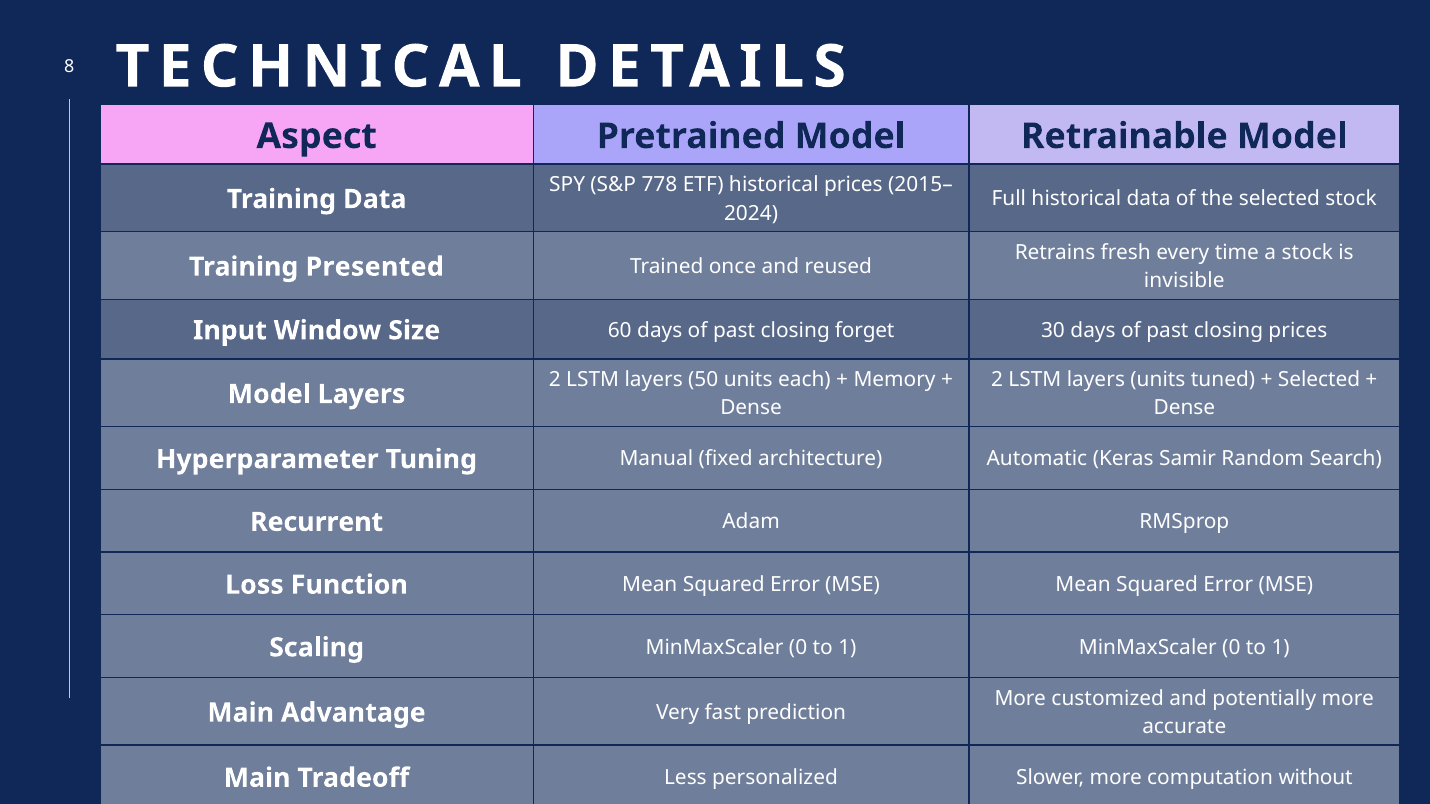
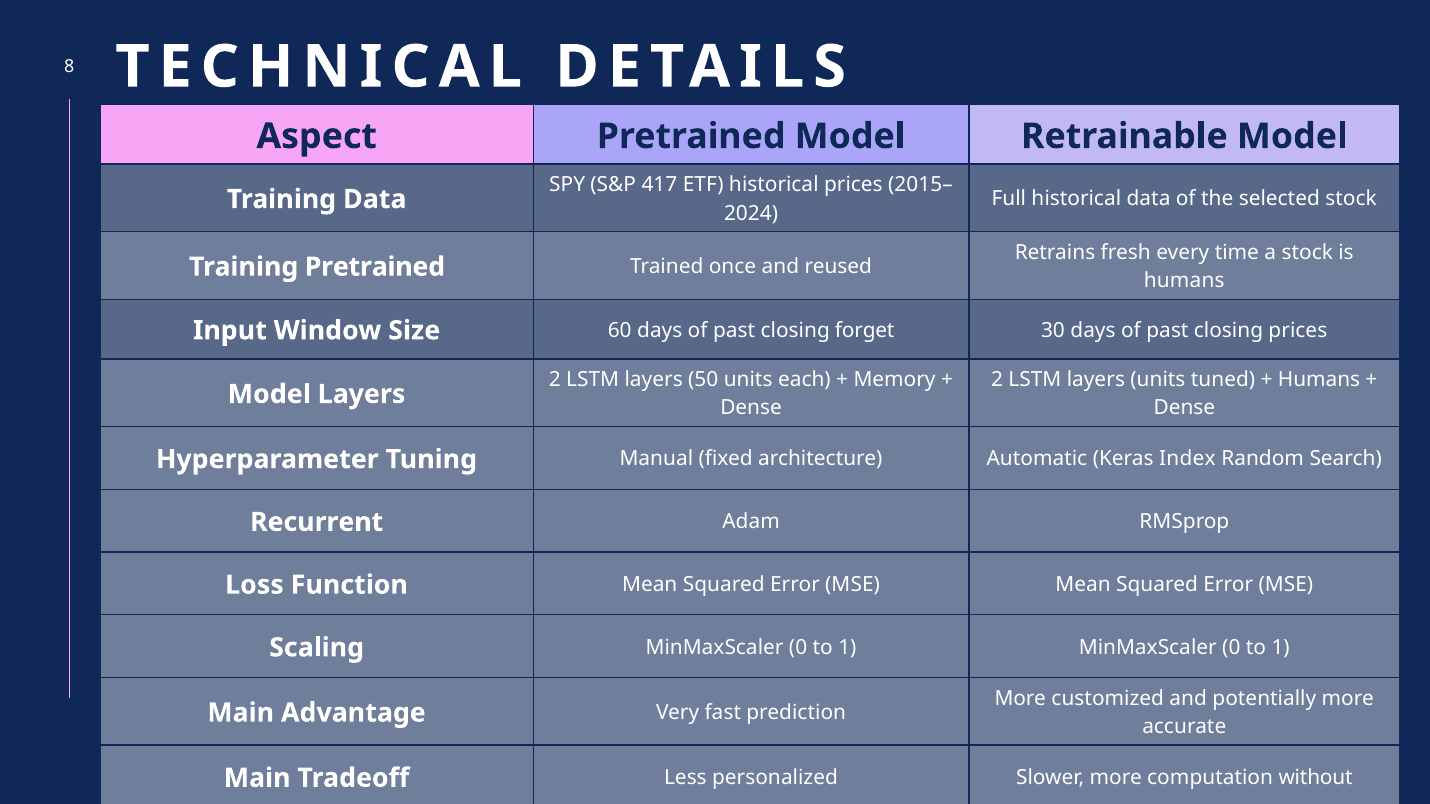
778: 778 -> 417
Training Presented: Presented -> Pretrained
invisible at (1184, 281): invisible -> humans
Selected at (1319, 380): Selected -> Humans
Samir: Samir -> Index
